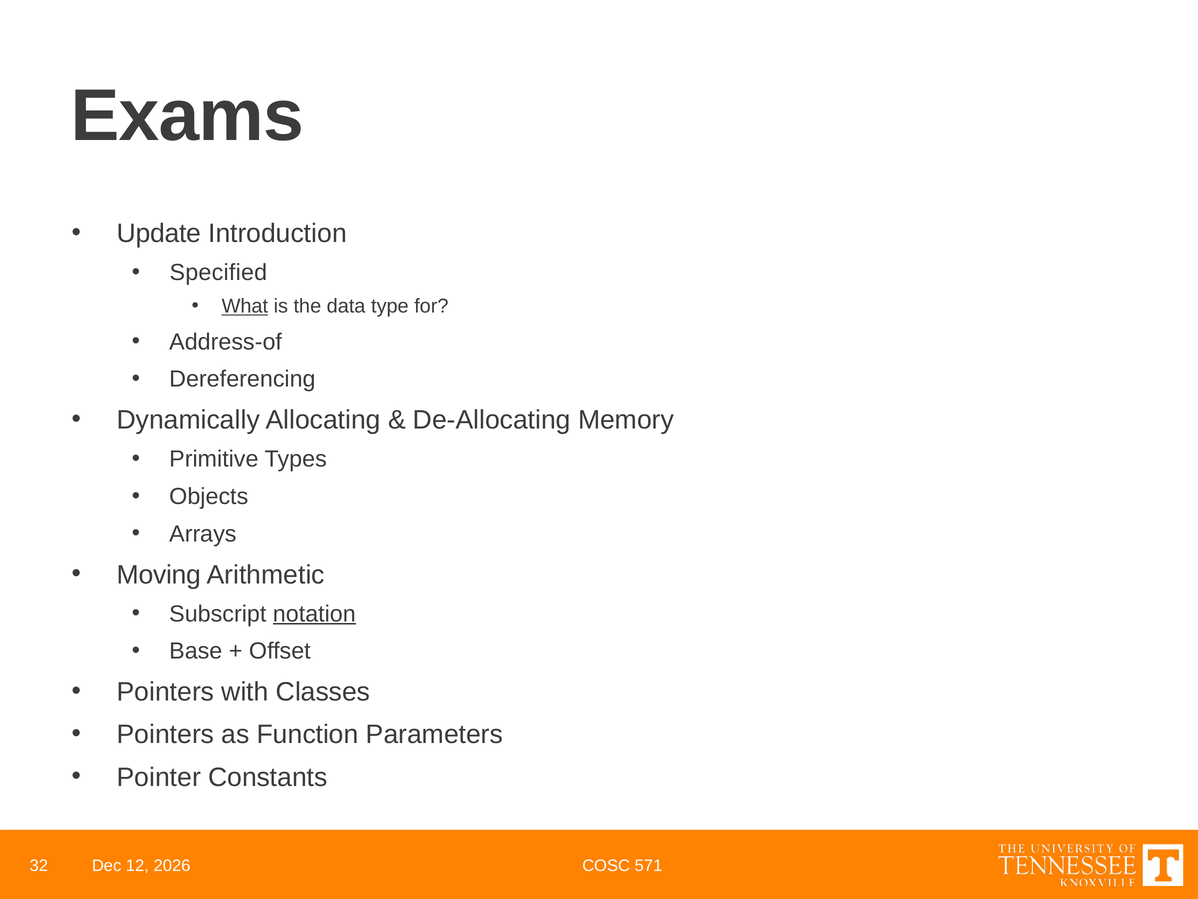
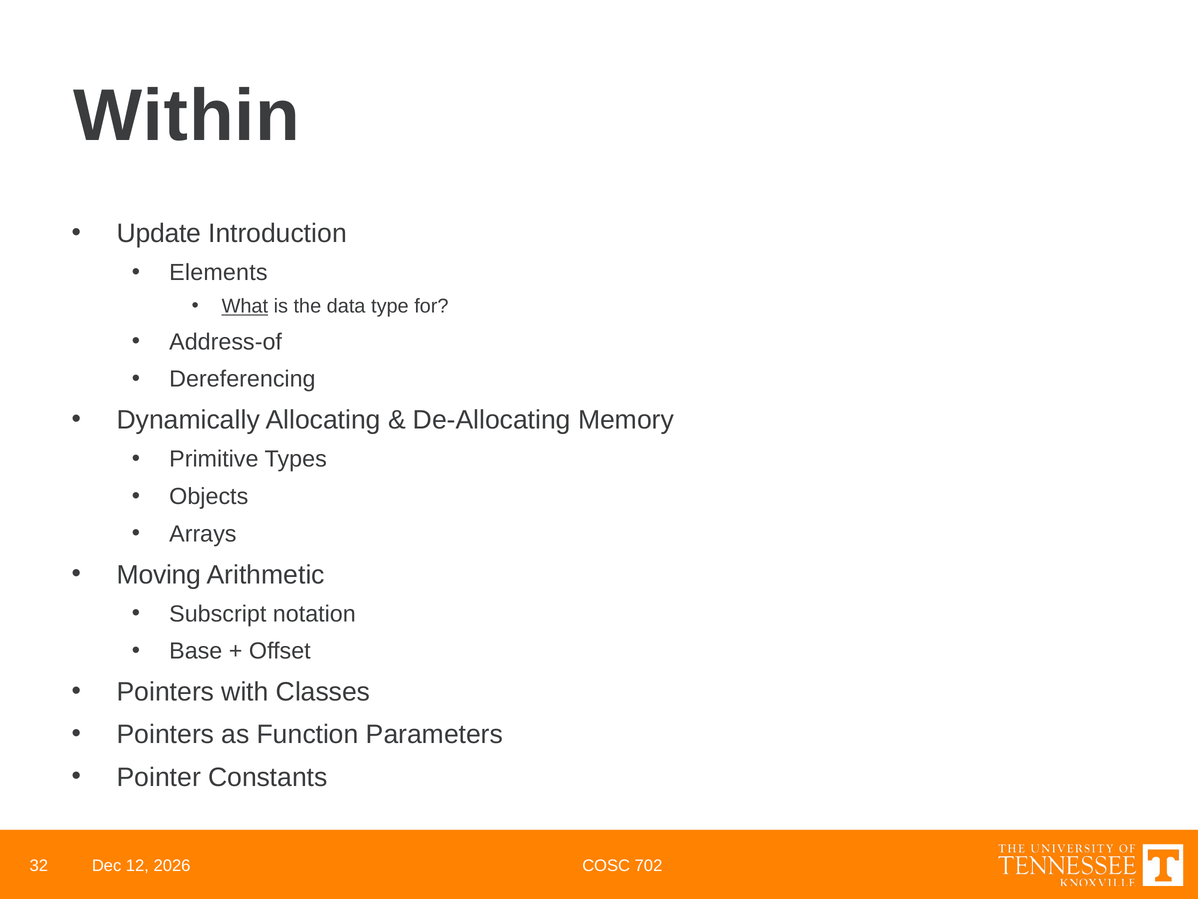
Exams: Exams -> Within
Specified: Specified -> Elements
notation underline: present -> none
571: 571 -> 702
